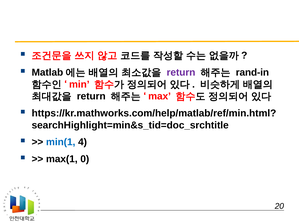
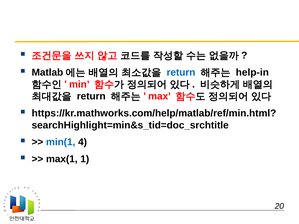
return at (181, 72) colour: purple -> blue
rand-in: rand-in -> help-in
0: 0 -> 1
